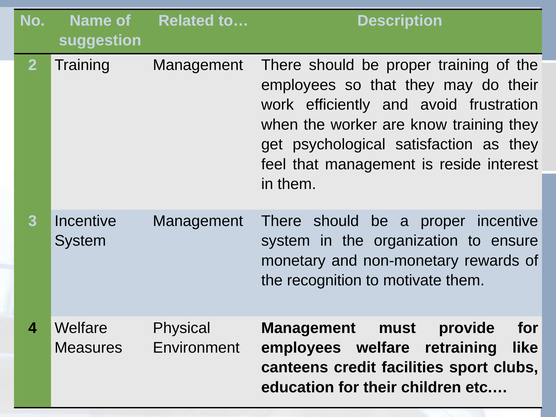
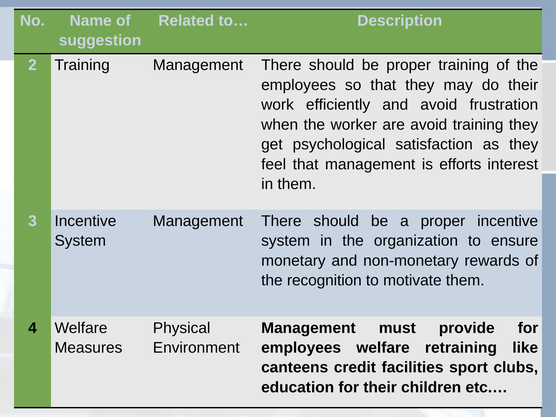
are know: know -> avoid
reside: reside -> efforts
